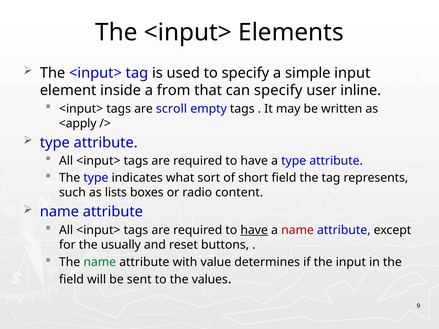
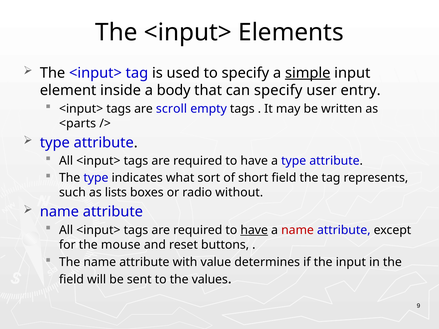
simple underline: none -> present
from: from -> body
inline: inline -> entry
<apply: <apply -> <parts
content: content -> without
usually: usually -> mouse
name at (100, 263) colour: green -> black
